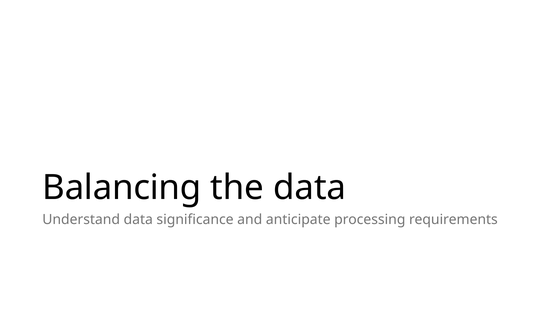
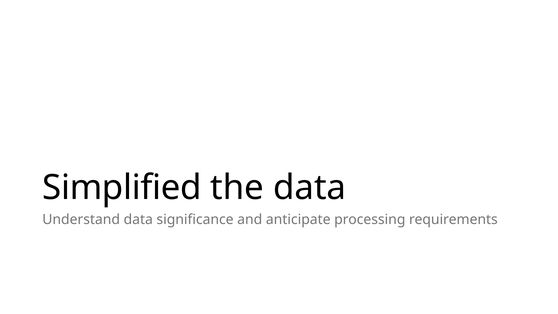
Balancing: Balancing -> Simplified
